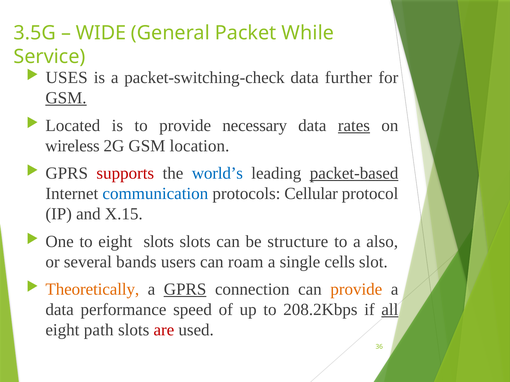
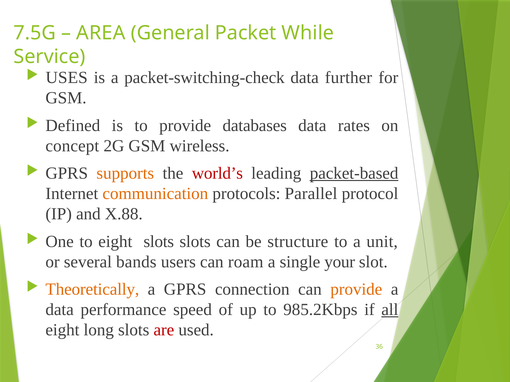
3.5G: 3.5G -> 7.5G
WIDE: WIDE -> AREA
GSM at (66, 98) underline: present -> none
Located: Located -> Defined
necessary: necessary -> databases
rates underline: present -> none
wireless: wireless -> concept
location: location -> wireless
supports colour: red -> orange
world’s colour: blue -> red
communication colour: blue -> orange
Cellular: Cellular -> Parallel
X.15: X.15 -> X.88
also: also -> unit
cells: cells -> your
GPRS at (185, 290) underline: present -> none
208.2Kbps: 208.2Kbps -> 985.2Kbps
path: path -> long
